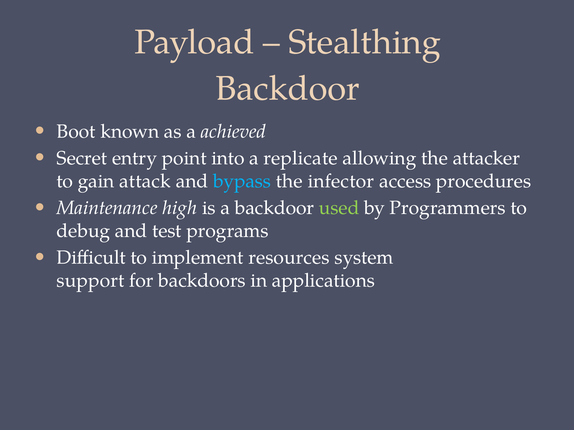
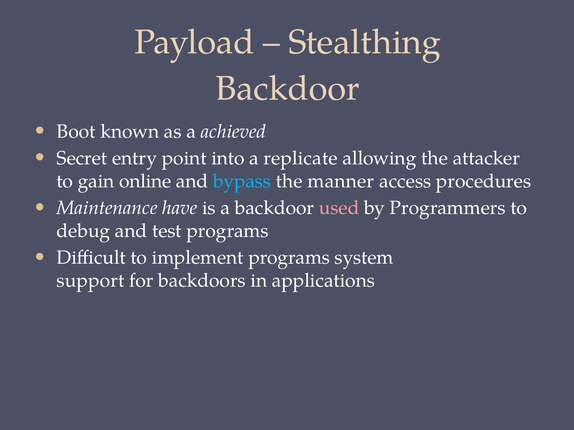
attack: attack -> online
infector: infector -> manner
high: high -> have
used colour: light green -> pink
implement resources: resources -> programs
